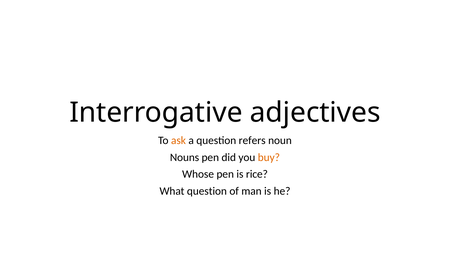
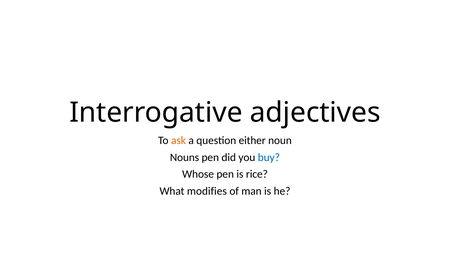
refers: refers -> either
buy colour: orange -> blue
What question: question -> modifies
